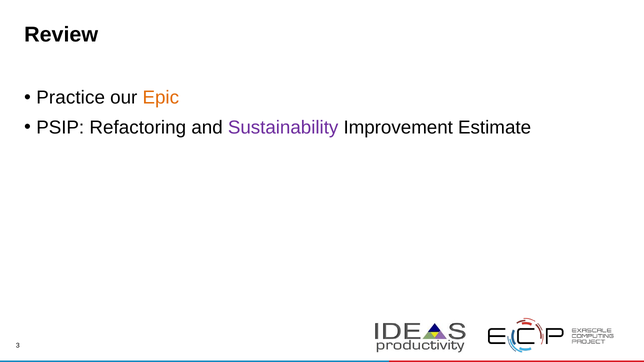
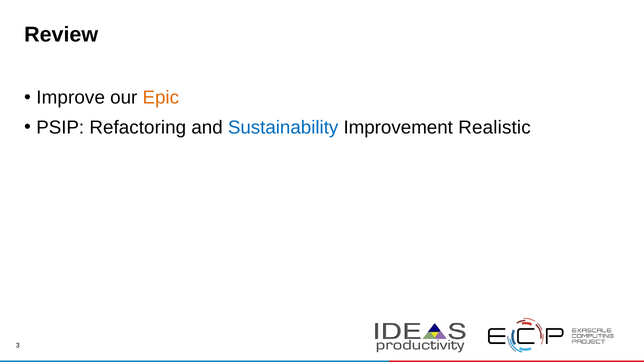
Practice: Practice -> Improve
Sustainability colour: purple -> blue
Estimate: Estimate -> Realistic
